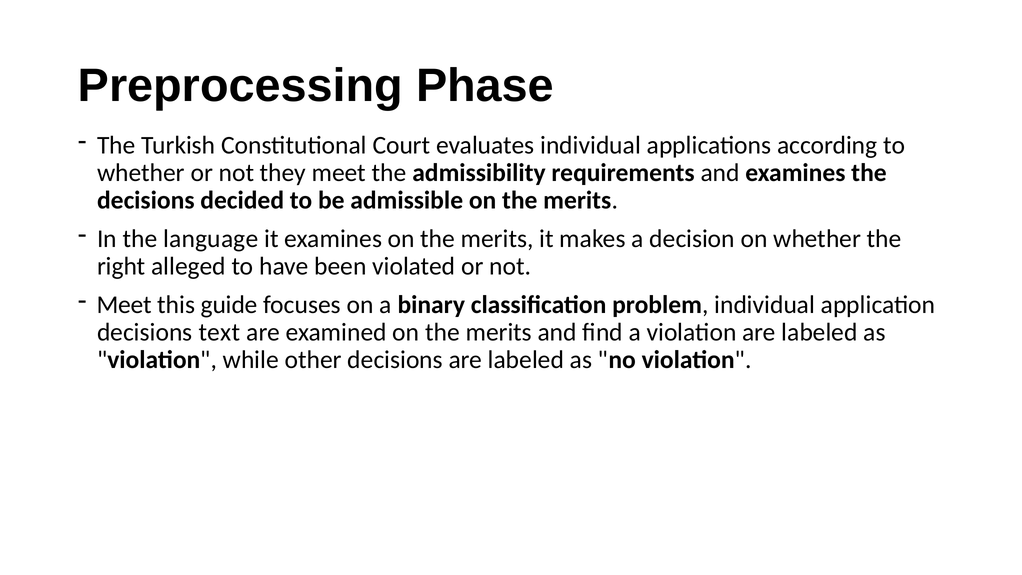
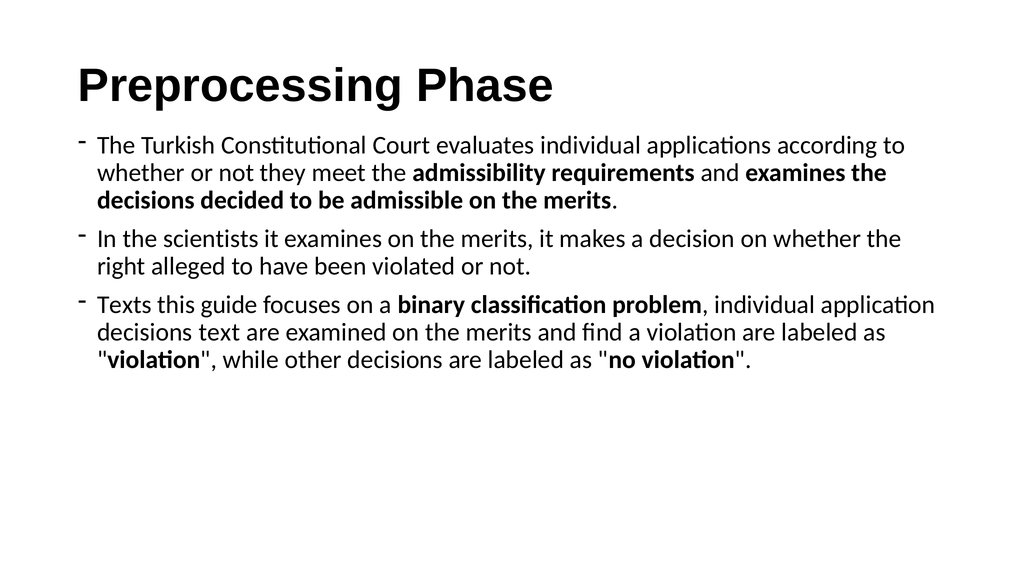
language: language -> scientists
Meet at (124, 304): Meet -> Texts
